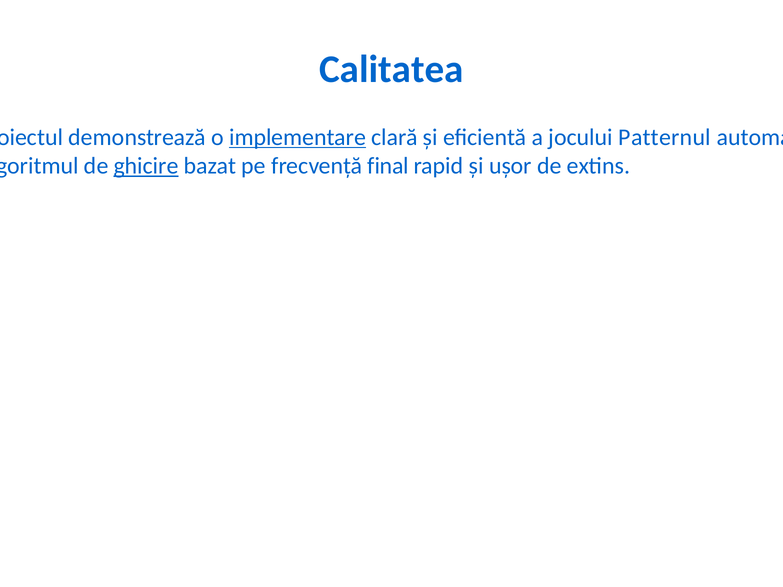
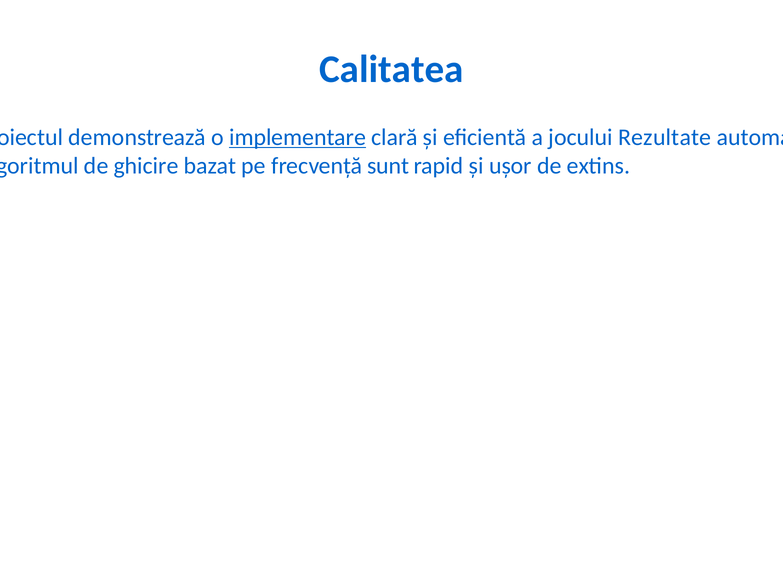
Patternul: Patternul -> Rezultate
ghicire underline: present -> none
final: final -> sunt
